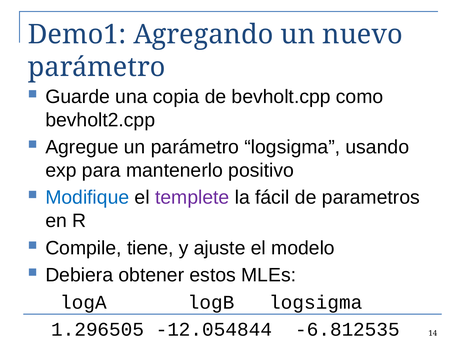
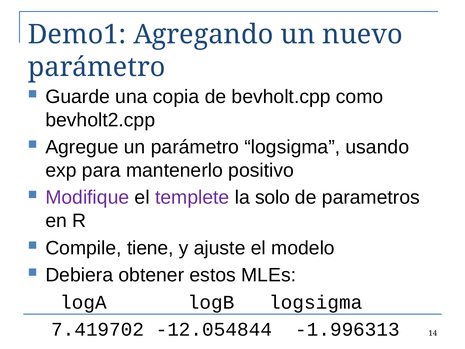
Modifique colour: blue -> purple
fácil: fácil -> solo
1.296505: 1.296505 -> 7.419702
-6.812535: -6.812535 -> -1.996313
